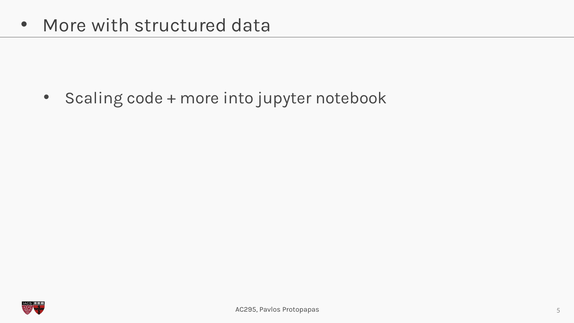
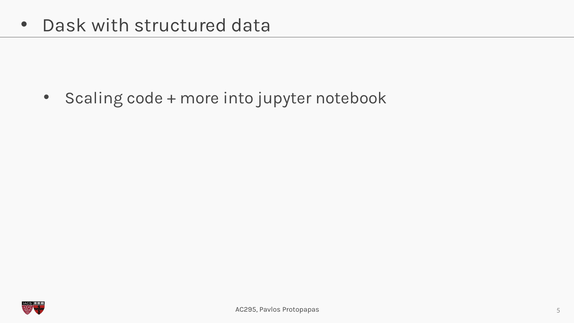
More at (64, 25): More -> Dask
